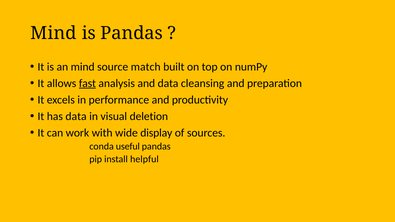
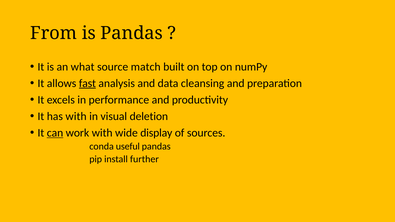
Mind at (54, 33): Mind -> From
an mind: mind -> what
has data: data -> with
can underline: none -> present
helpful: helpful -> further
